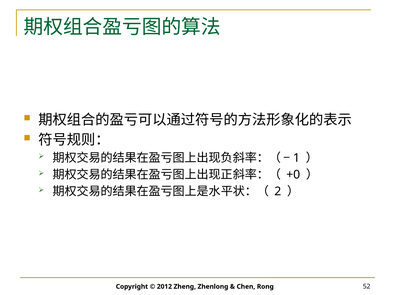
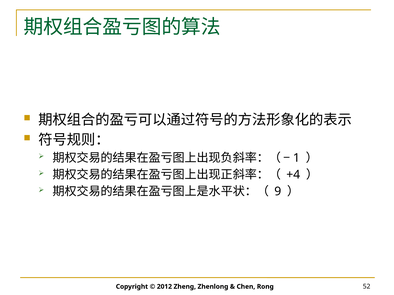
+0: +0 -> +4
2: 2 -> 9
